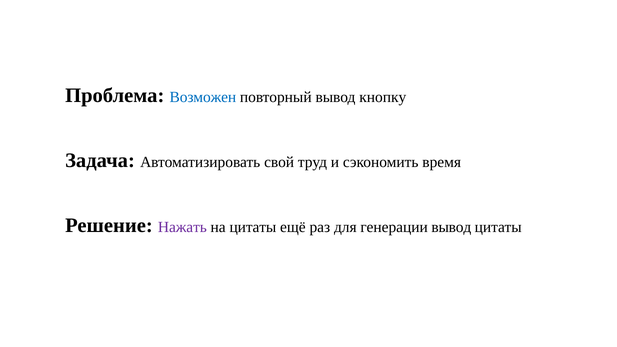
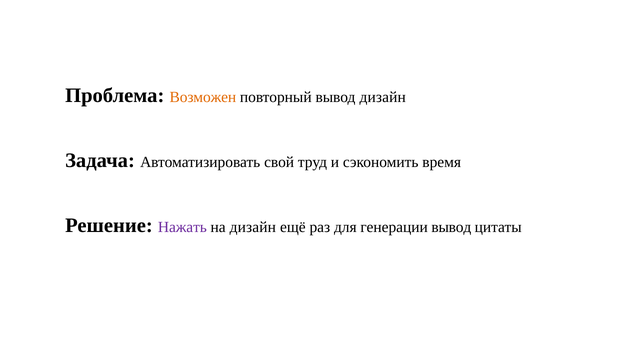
Возможен colour: blue -> orange
вывод кнопку: кнопку -> дизайн
на цитаты: цитаты -> дизайн
